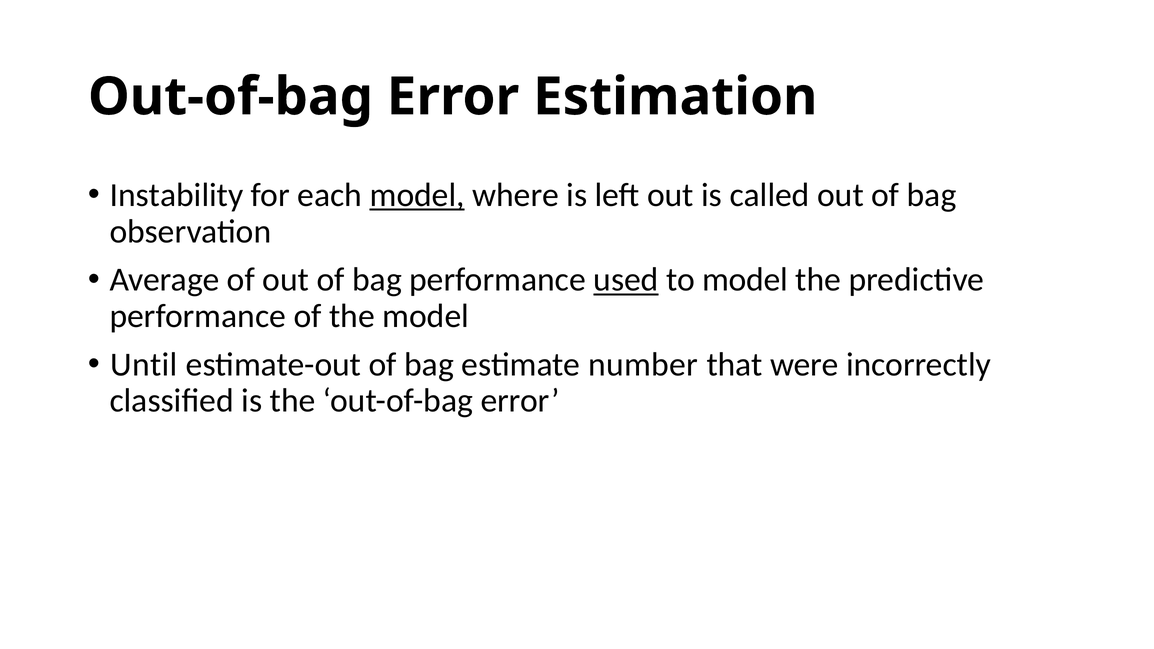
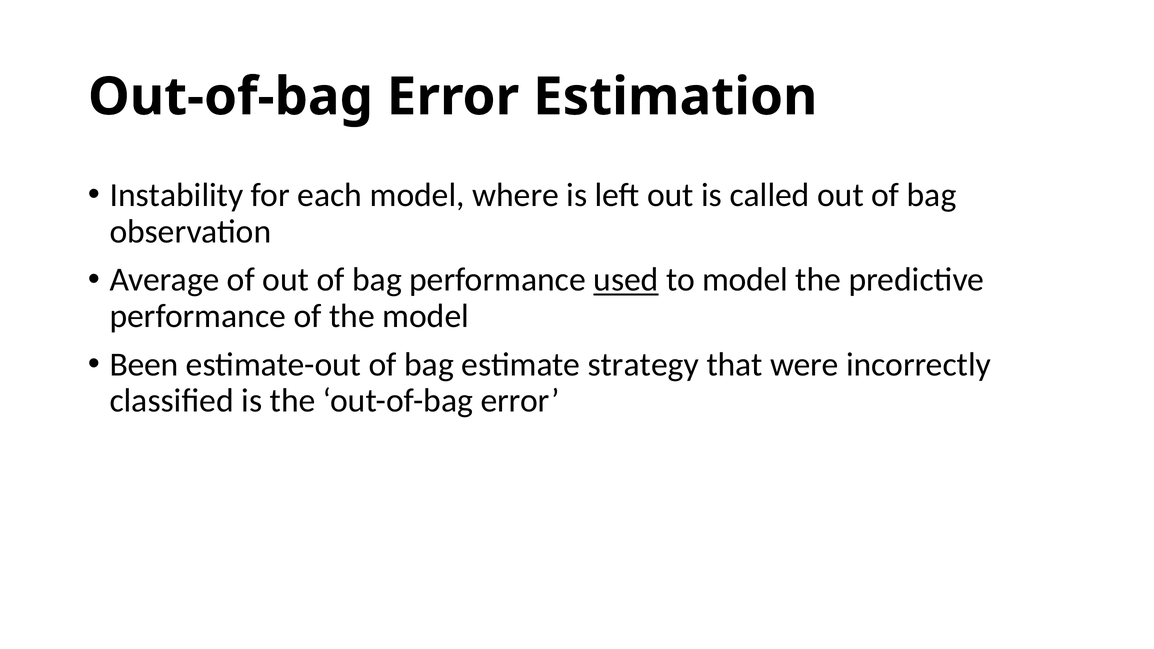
model at (417, 195) underline: present -> none
Until: Until -> Been
number: number -> strategy
